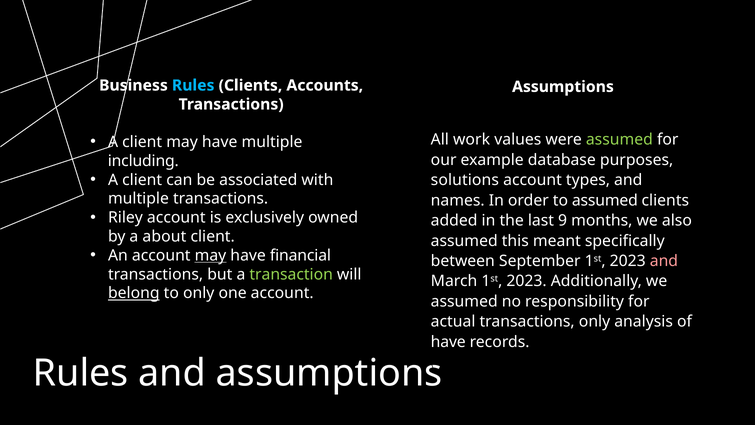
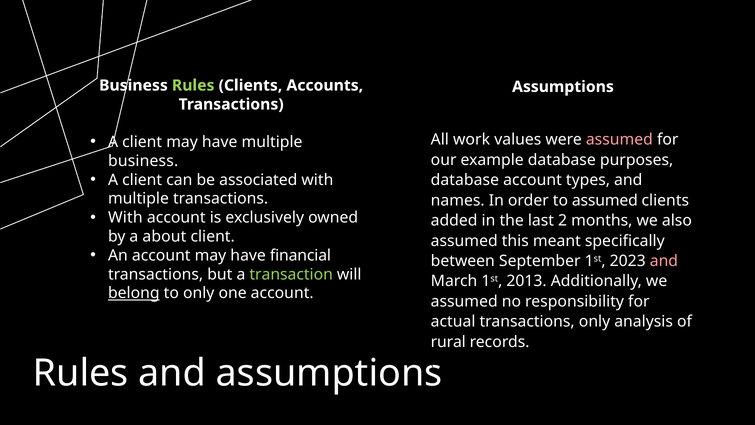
Rules at (193, 85) colour: light blue -> light green
assumed at (619, 140) colour: light green -> pink
including at (143, 161): including -> business
solutions at (465, 180): solutions -> database
Riley at (125, 218): Riley -> With
9: 9 -> 2
may at (210, 255) underline: present -> none
March 1st 2023: 2023 -> 2013
have at (448, 342): have -> rural
